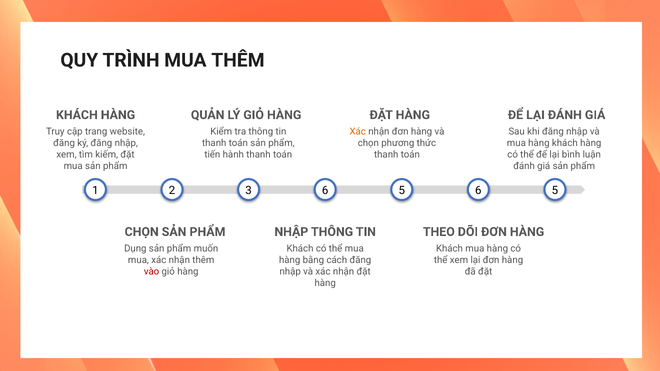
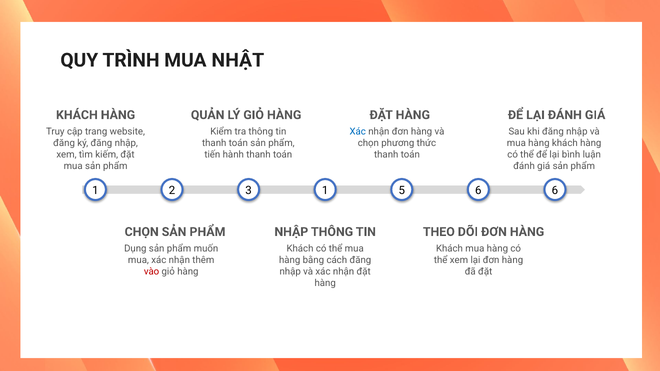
MUA THÊM: THÊM -> NHẬT
Xác at (358, 132) colour: orange -> blue
2 6: 6 -> 1
5 5: 5 -> 6
